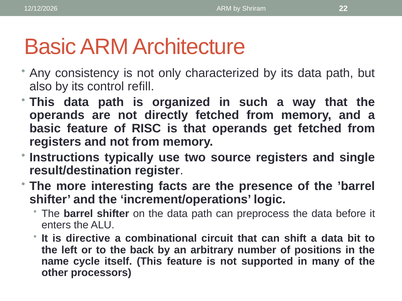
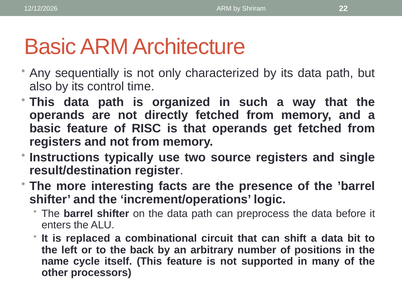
consistency: consistency -> sequentially
refill: refill -> time
directive: directive -> replaced
